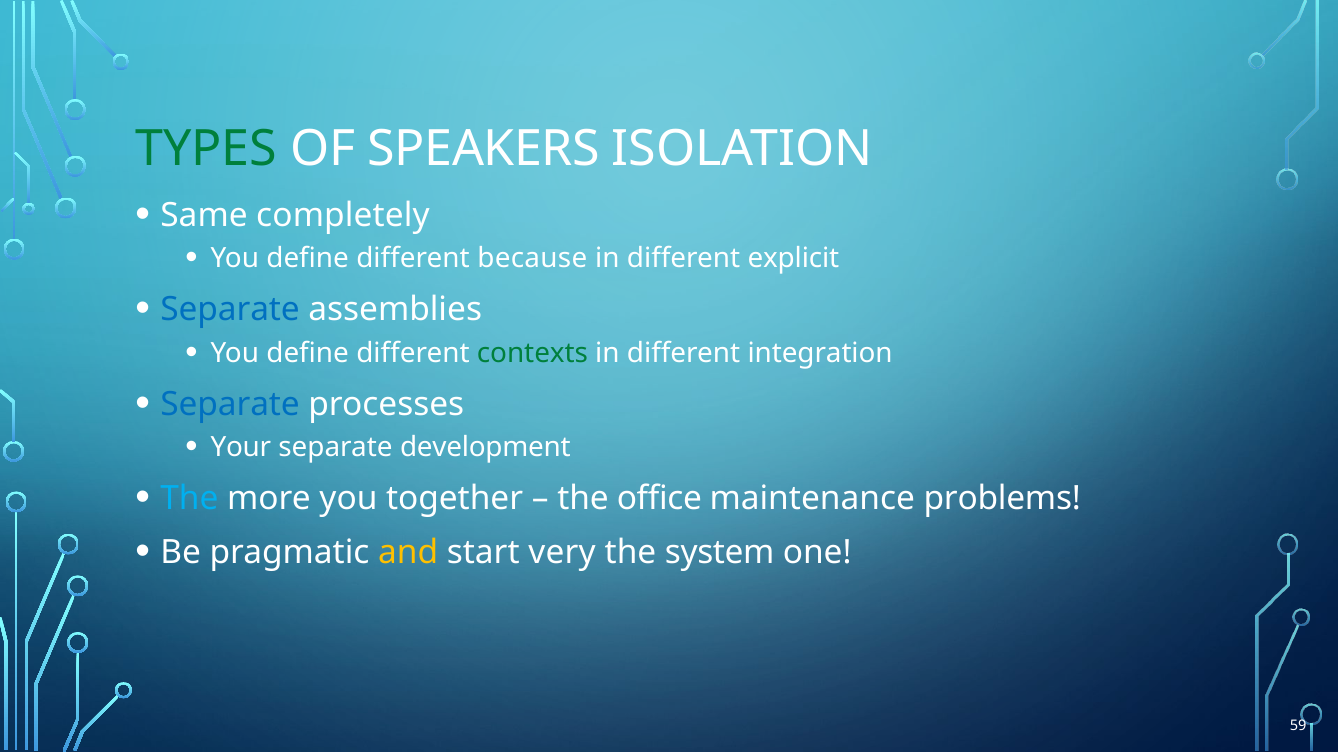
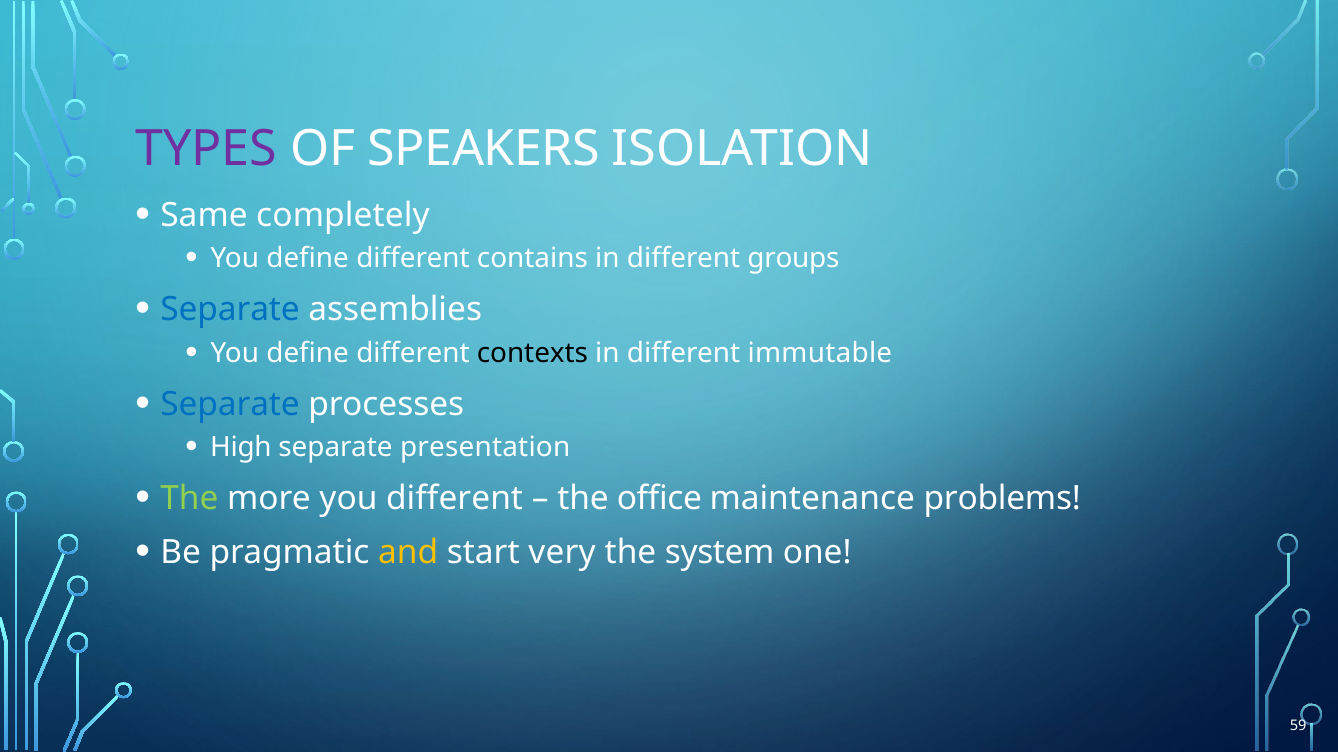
TYPES colour: green -> purple
because: because -> contains
explicit: explicit -> groups
contexts colour: green -> black
integration: integration -> immutable
Your: Your -> High
development: development -> presentation
The at (189, 499) colour: light blue -> light green
you together: together -> different
